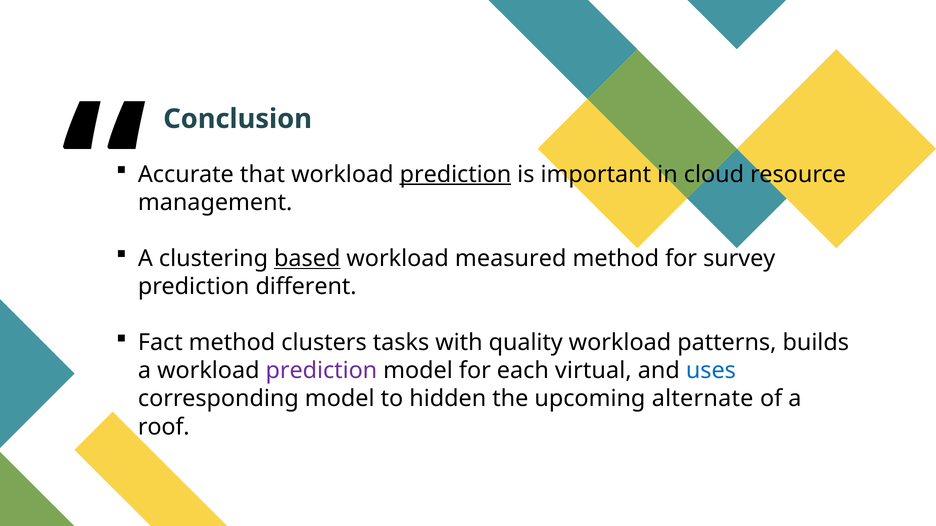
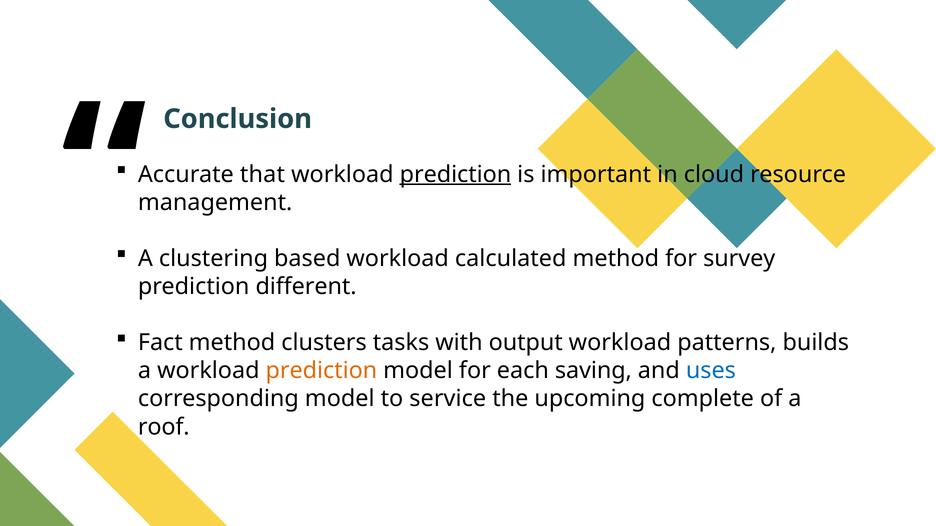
based underline: present -> none
measured: measured -> calculated
quality: quality -> output
prediction at (321, 371) colour: purple -> orange
virtual: virtual -> saving
hidden: hidden -> service
alternate: alternate -> complete
